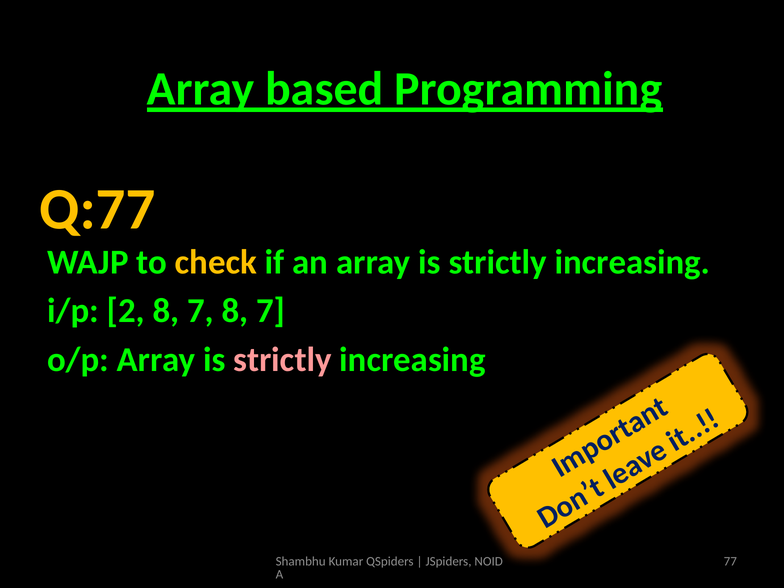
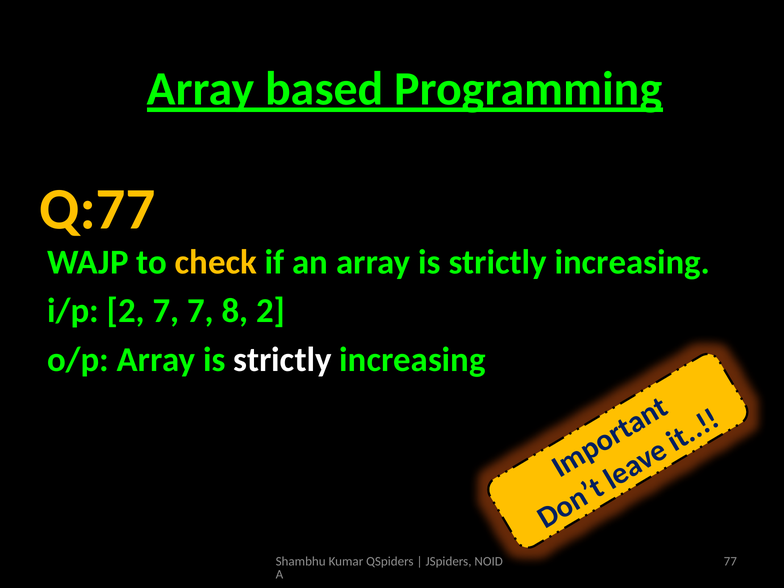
2 8: 8 -> 7
7 8 7: 7 -> 2
strictly at (282, 360) colour: pink -> white
